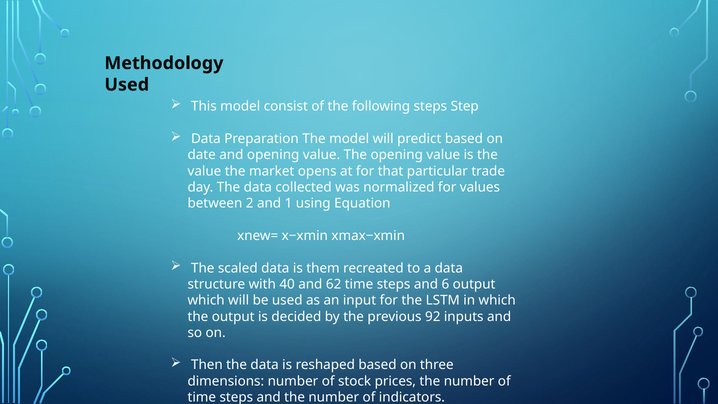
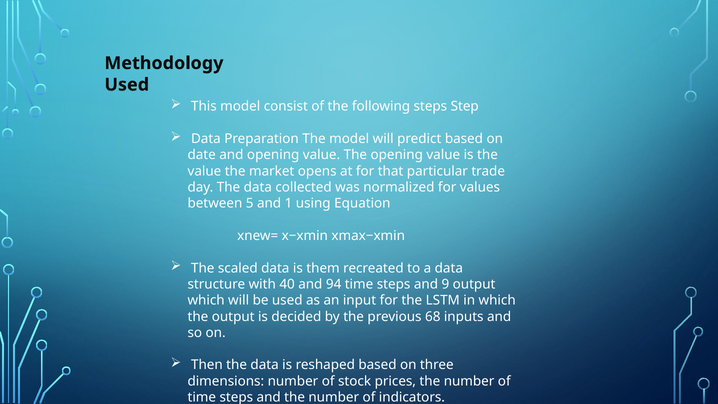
2: 2 -> 5
62: 62 -> 94
6: 6 -> 9
92: 92 -> 68
